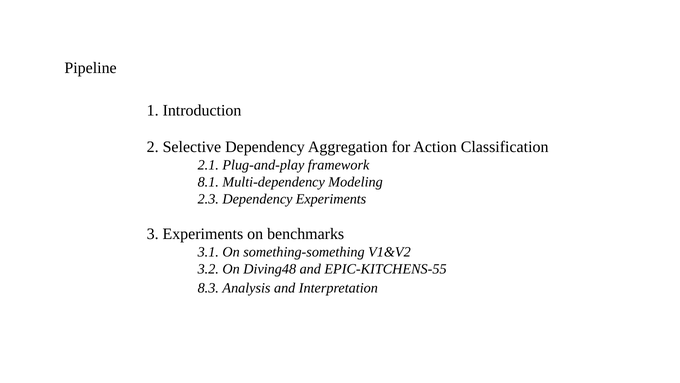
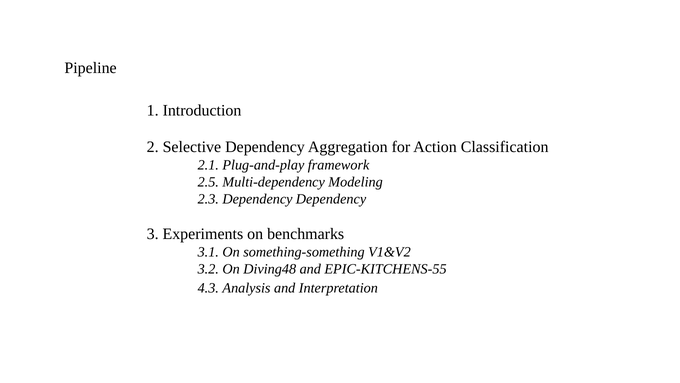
8.1: 8.1 -> 2.5
Dependency Experiments: Experiments -> Dependency
8.3: 8.3 -> 4.3
